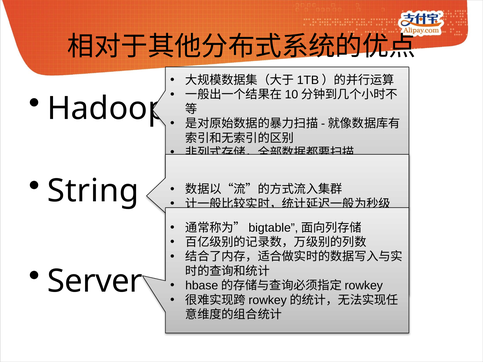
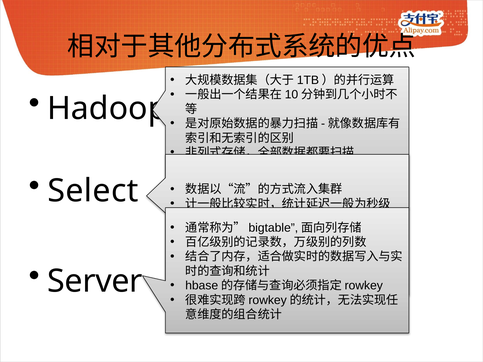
String: String -> Select
